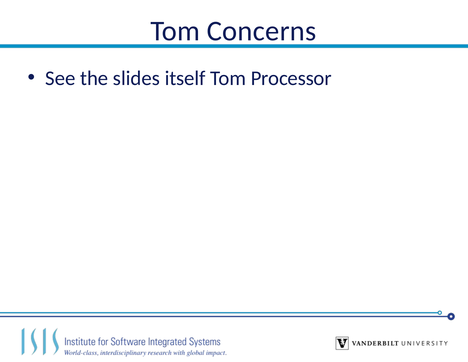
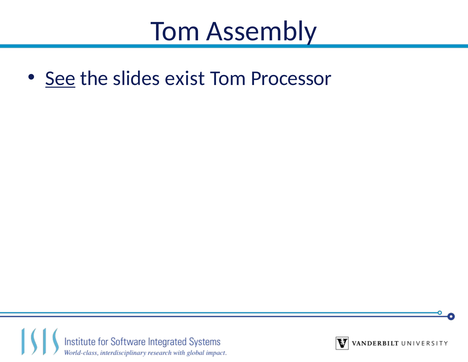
Concerns: Concerns -> Assembly
See underline: none -> present
itself: itself -> exist
